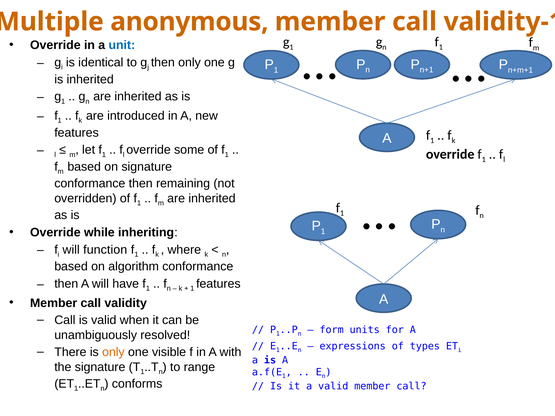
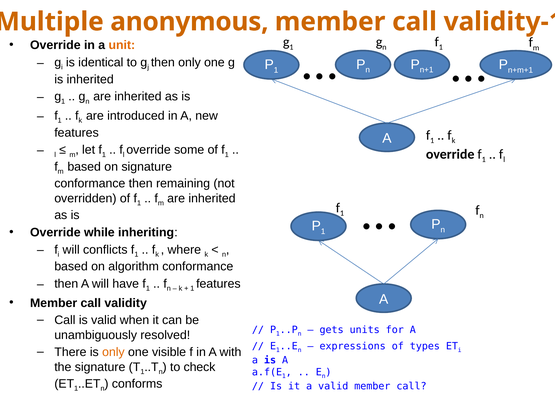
unit colour: blue -> orange
function: function -> conflicts
form: form -> gets
range: range -> check
